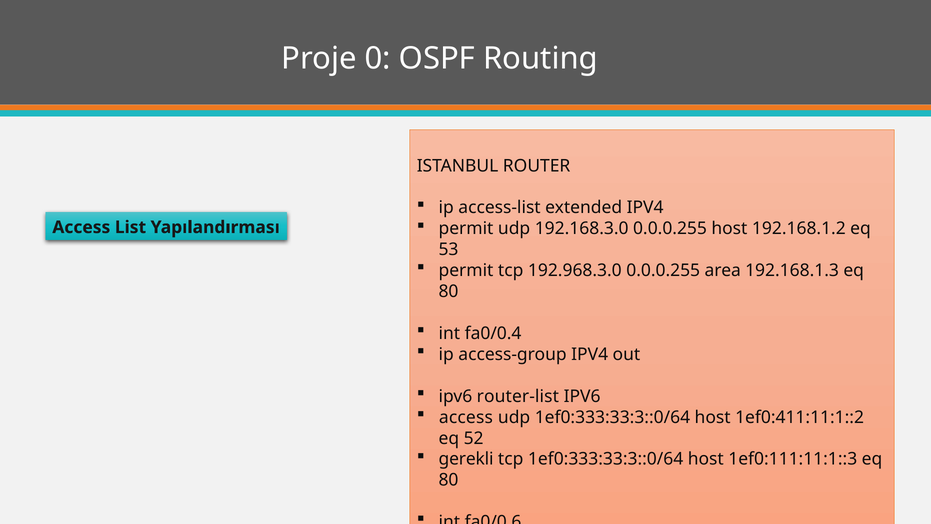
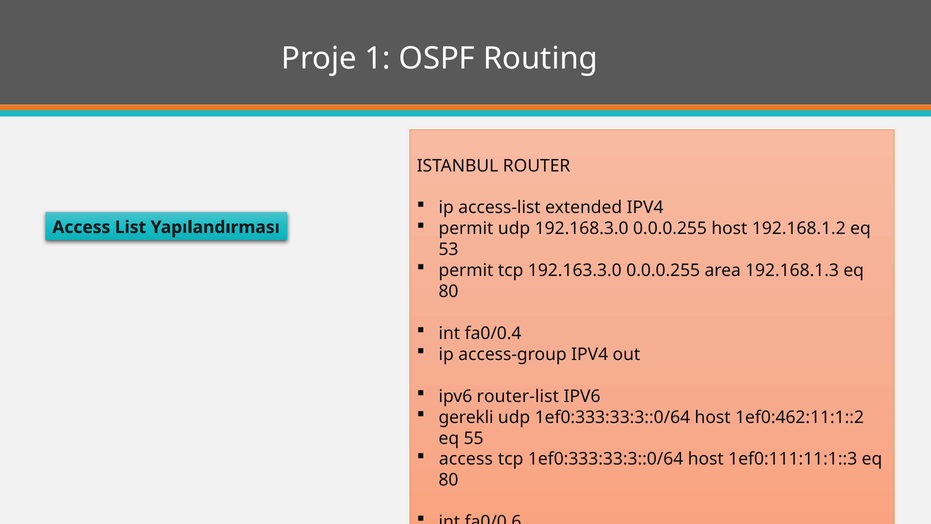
0: 0 -> 1
192.968.3.0: 192.968.3.0 -> 192.163.3.0
access at (466, 417): access -> gerekli
1ef0:411:11:1::2: 1ef0:411:11:1::2 -> 1ef0:462:11:1::2
52: 52 -> 55
gerekli at (466, 459): gerekli -> access
